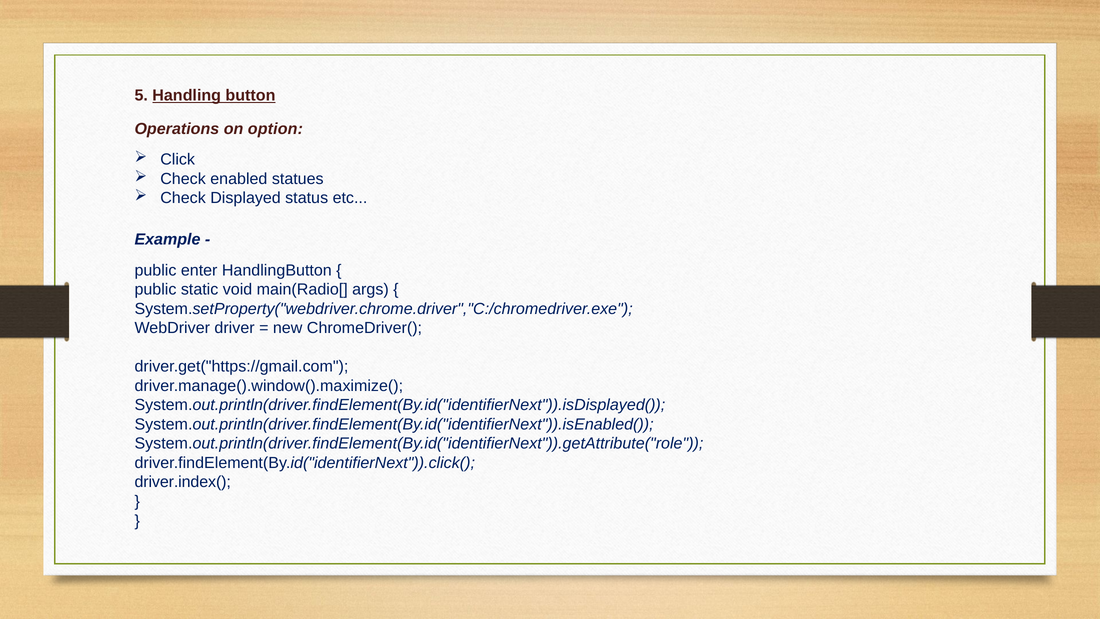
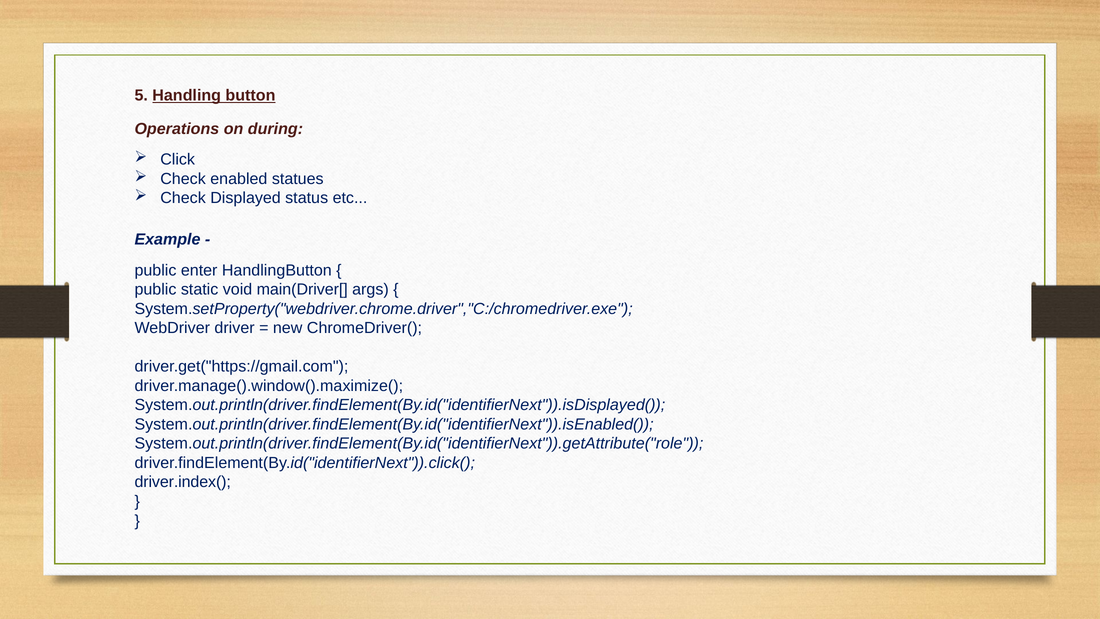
option: option -> during
main(Radio[: main(Radio[ -> main(Driver[
